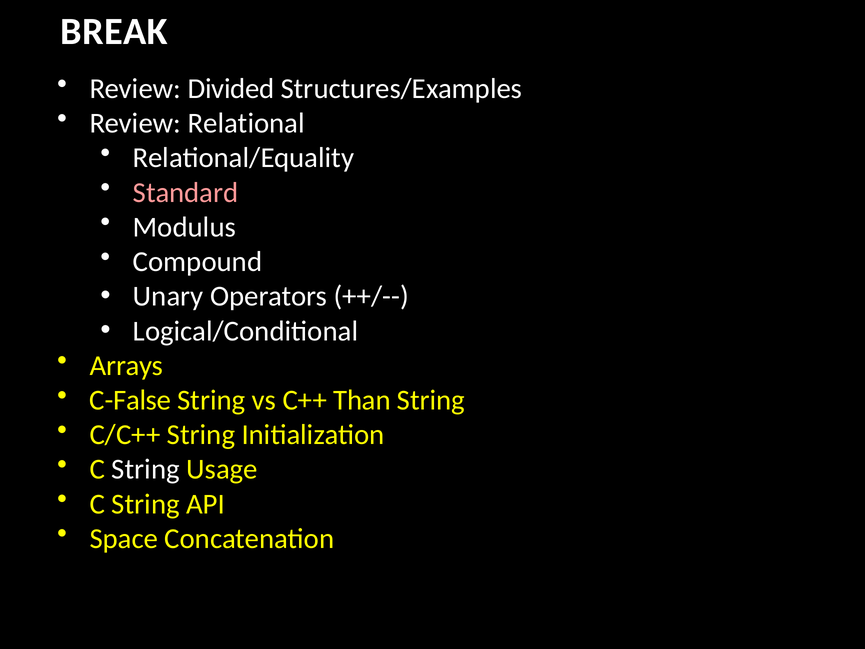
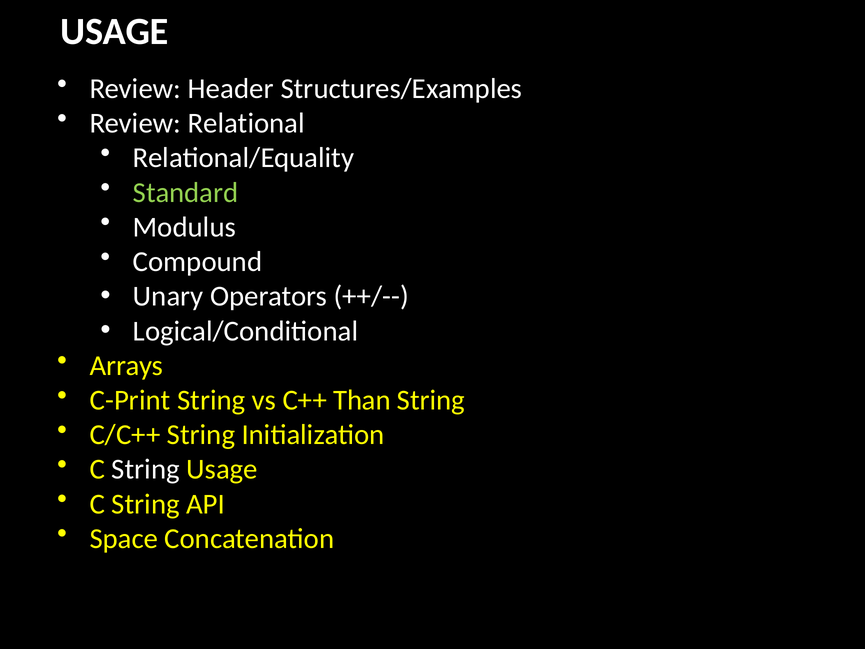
BREAK at (114, 32): BREAK -> USAGE
Divided: Divided -> Header
Standard colour: pink -> light green
C-False: C-False -> C-Print
